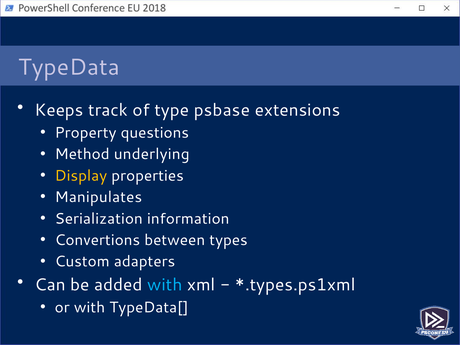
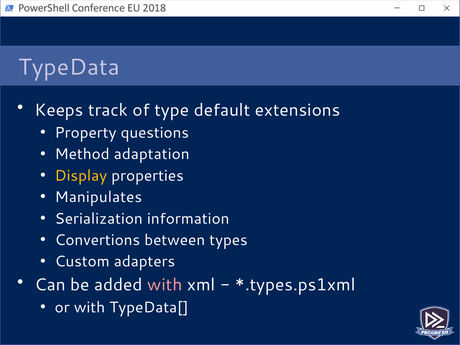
psbase: psbase -> default
underlying: underlying -> adaptation
with at (165, 285) colour: light blue -> pink
